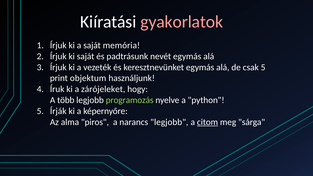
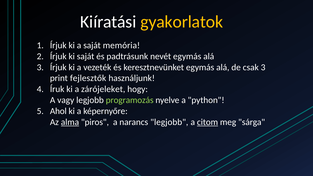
gyakorlatok colour: pink -> yellow
csak 5: 5 -> 3
objektum: objektum -> fejlesztők
több: több -> vagy
Írják: Írják -> Ahol
alma underline: none -> present
